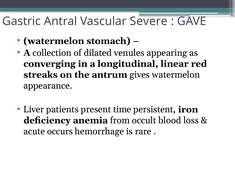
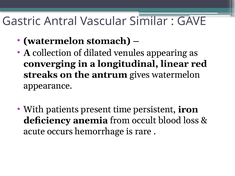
Severe: Severe -> Similar
Liver: Liver -> With
